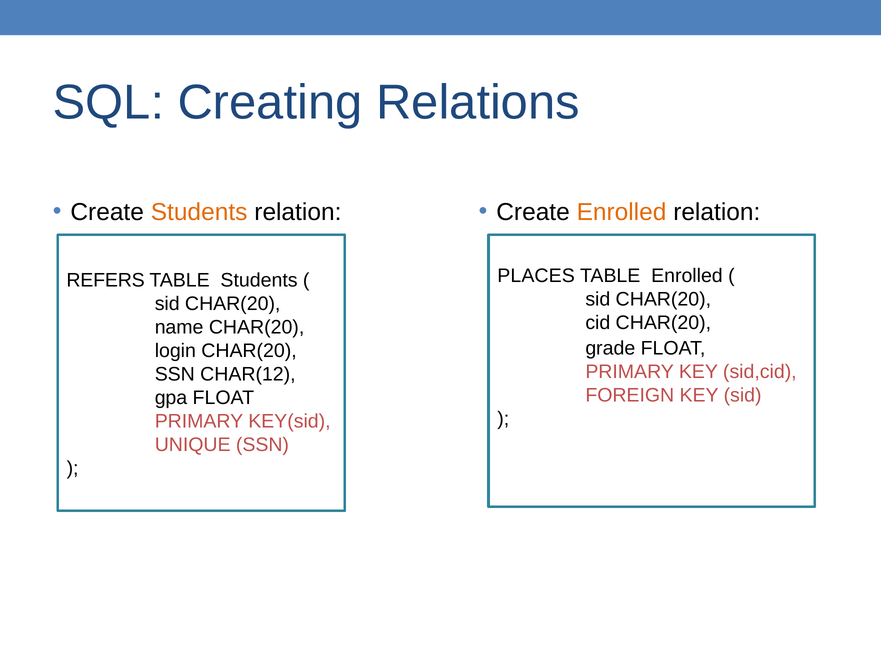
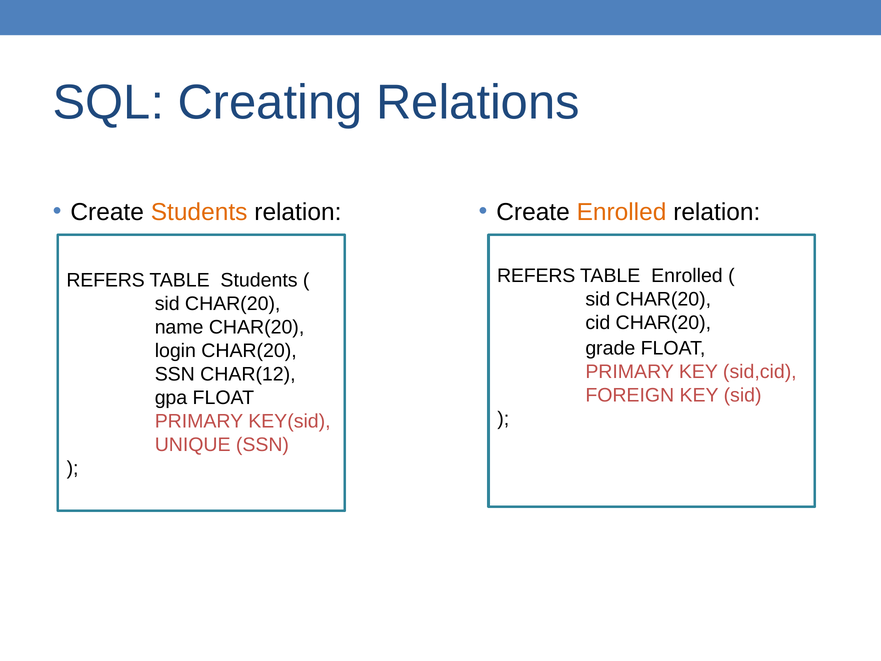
PLACES at (536, 276): PLACES -> REFERS
